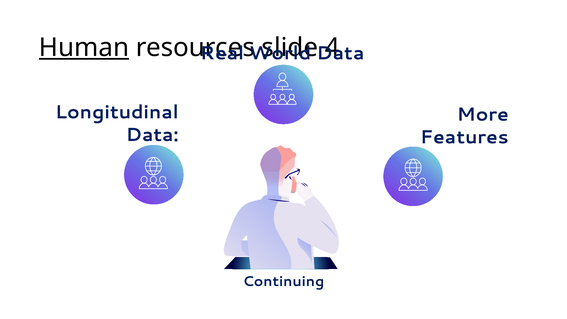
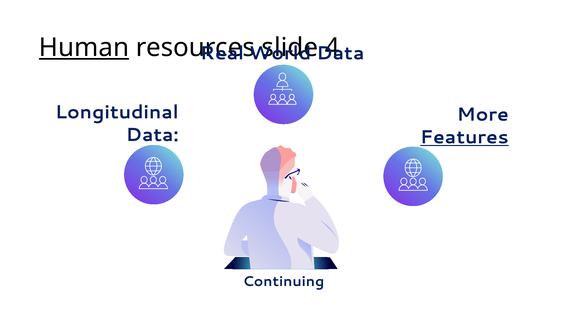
Features underline: none -> present
